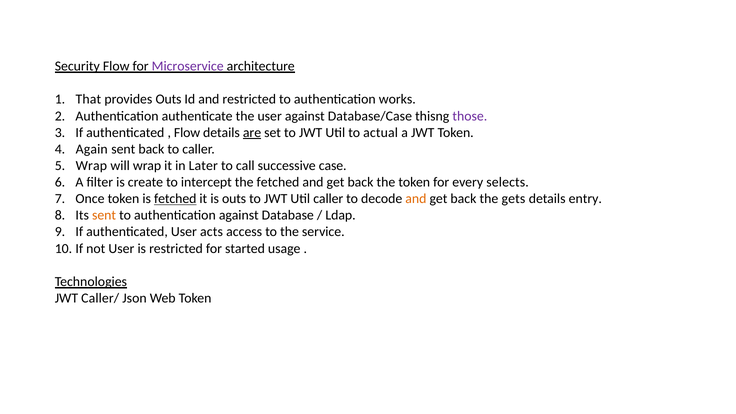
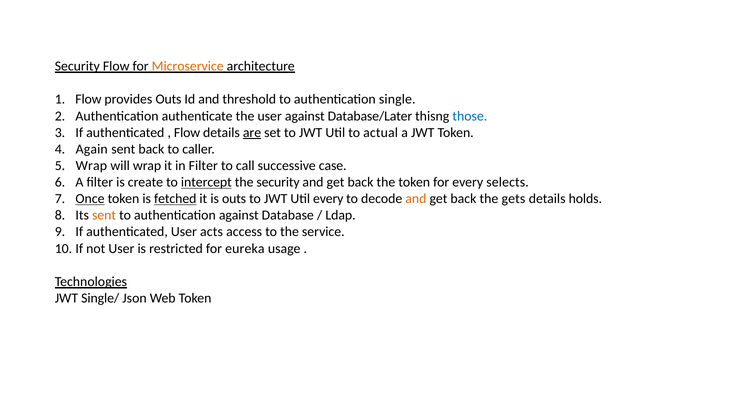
Microservice colour: purple -> orange
That at (88, 99): That -> Flow
and restricted: restricted -> threshold
works: works -> single
Database/Case: Database/Case -> Database/Later
those colour: purple -> blue
in Later: Later -> Filter
intercept underline: none -> present
the fetched: fetched -> security
Once underline: none -> present
Util caller: caller -> every
entry: entry -> holds
started: started -> eureka
Caller/: Caller/ -> Single/
